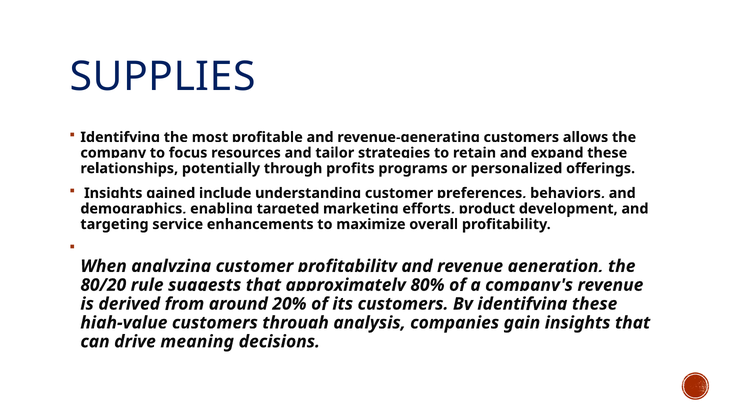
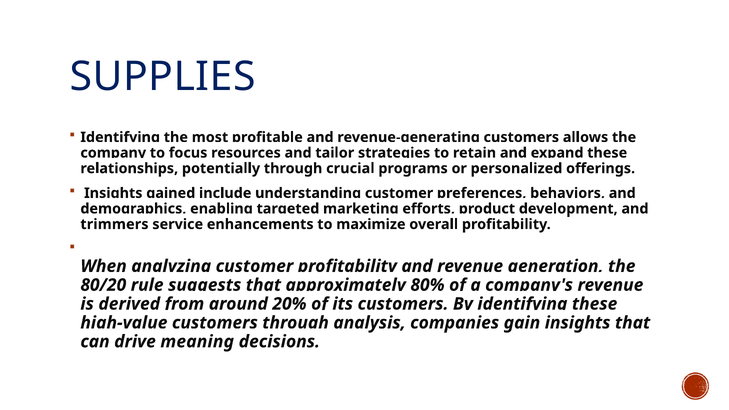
profits: profits -> crucial
targeting: targeting -> trimmers
